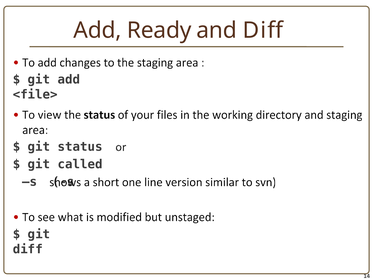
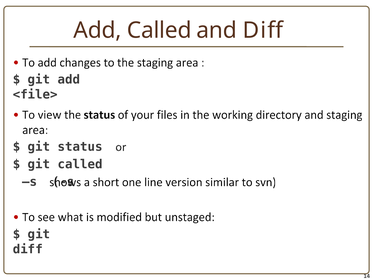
Add Ready: Ready -> Called
